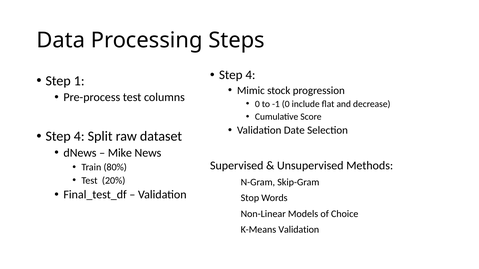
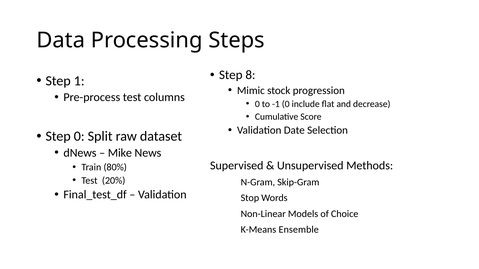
4 at (250, 75): 4 -> 8
4 at (79, 137): 4 -> 0
K-Means Validation: Validation -> Ensemble
